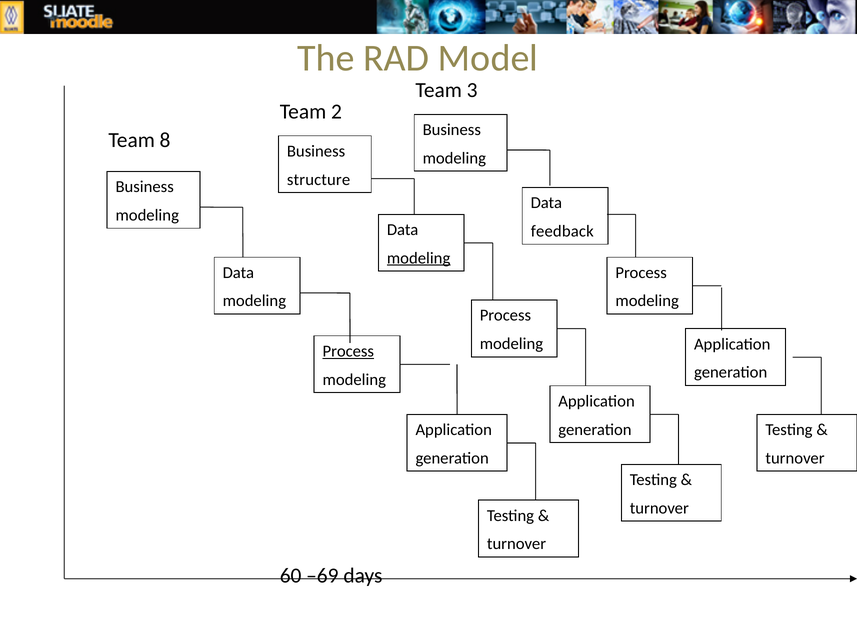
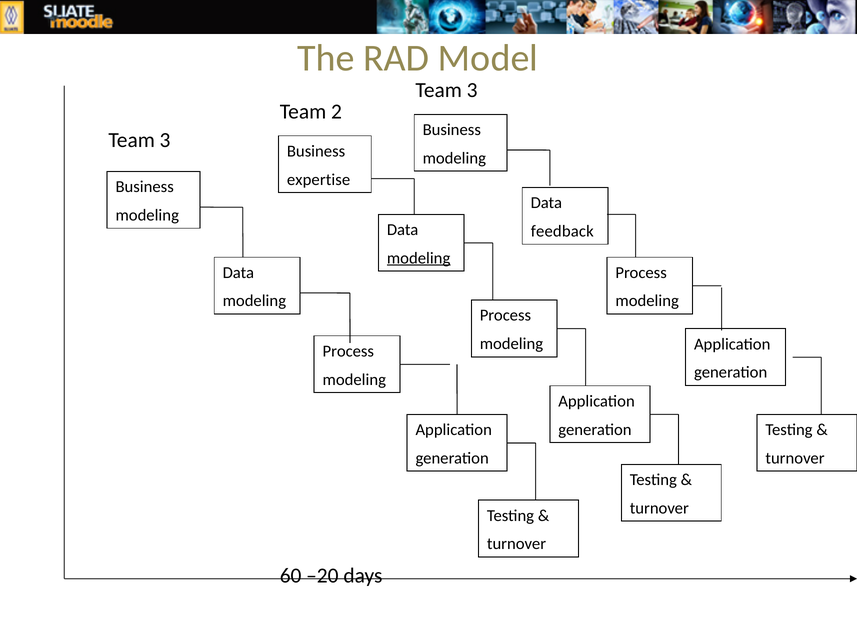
8 at (165, 140): 8 -> 3
structure: structure -> expertise
Process at (348, 351) underline: present -> none
–69: –69 -> –20
